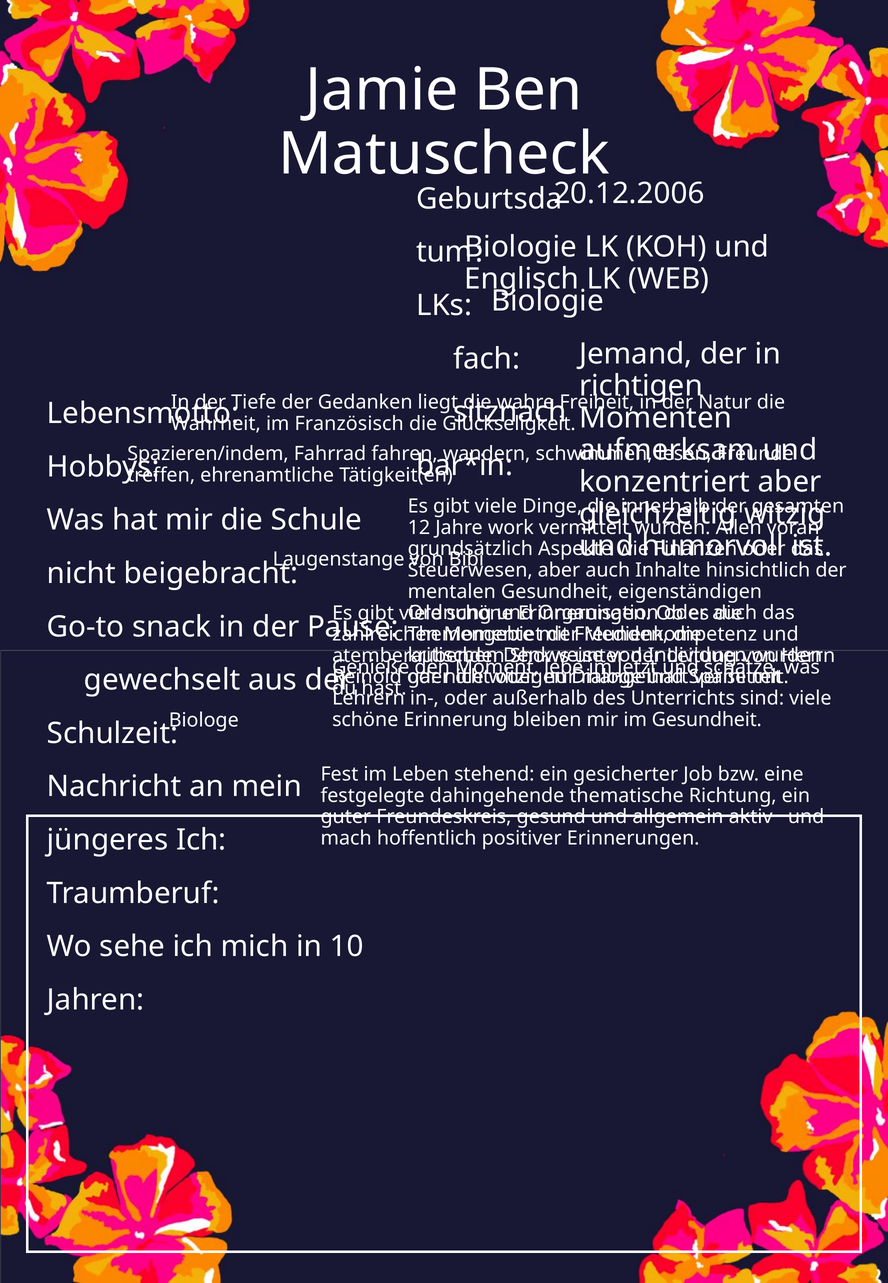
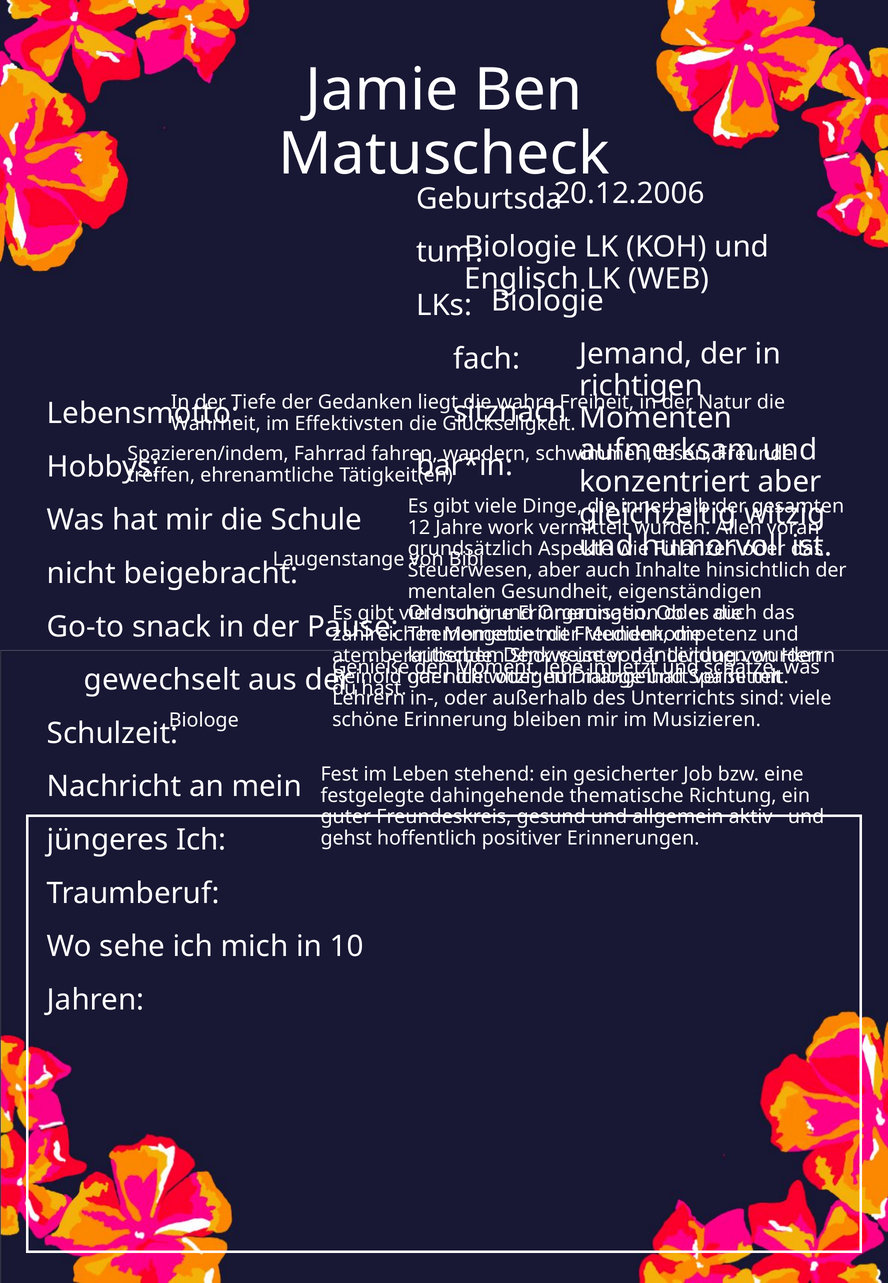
Französisch: Französisch -> Effektivsten
im Gesundheit: Gesundheit -> Musizieren
mach: mach -> gehst
